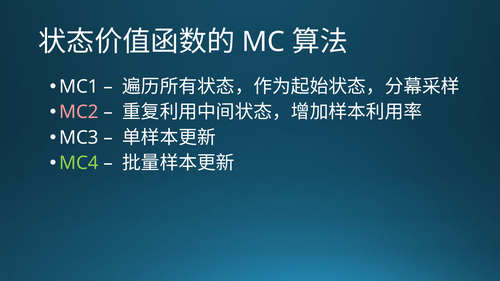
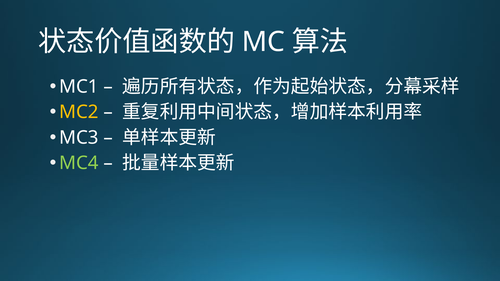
MC2 colour: pink -> yellow
